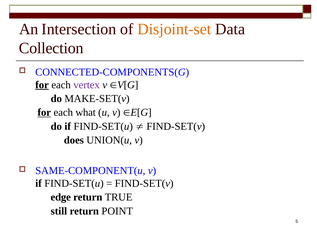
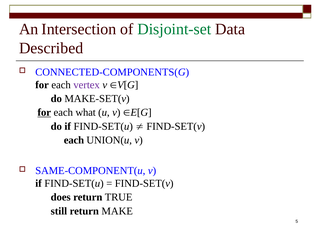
Disjoint-set colour: orange -> green
Collection: Collection -> Described
for at (42, 85) underline: present -> none
does at (74, 140): does -> each
edge: edge -> does
POINT: POINT -> MAKE
